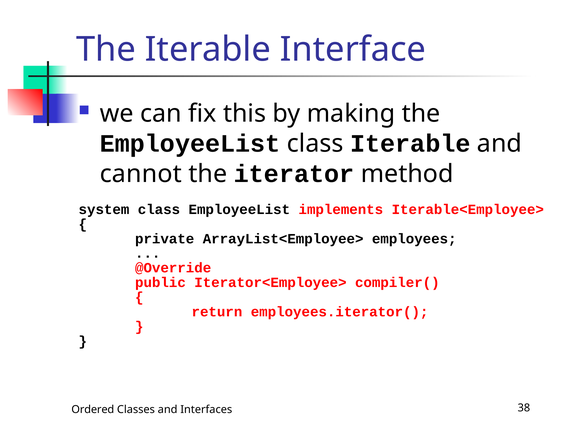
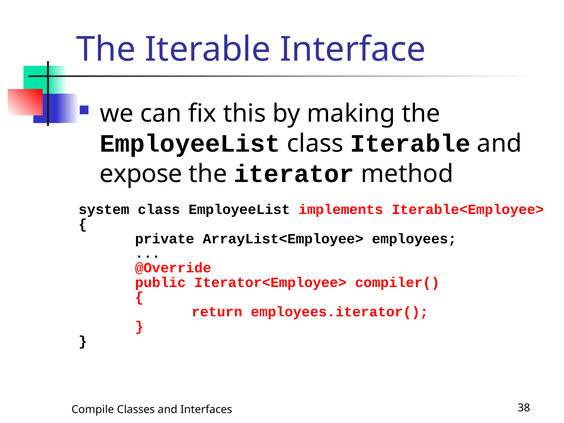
cannot: cannot -> expose
Ordered: Ordered -> Compile
